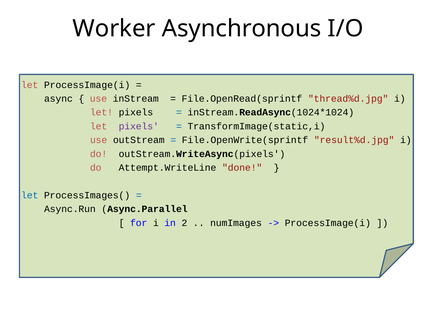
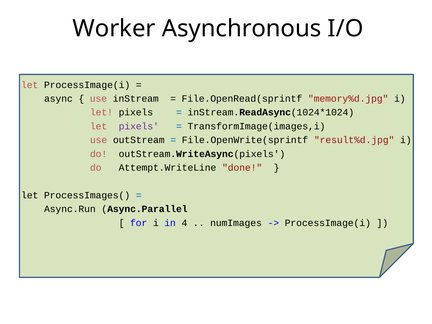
thread%d.jpg: thread%d.jpg -> memory%d.jpg
TransformImage(static,i: TransformImage(static,i -> TransformImage(images,i
let at (30, 195) colour: blue -> black
2: 2 -> 4
